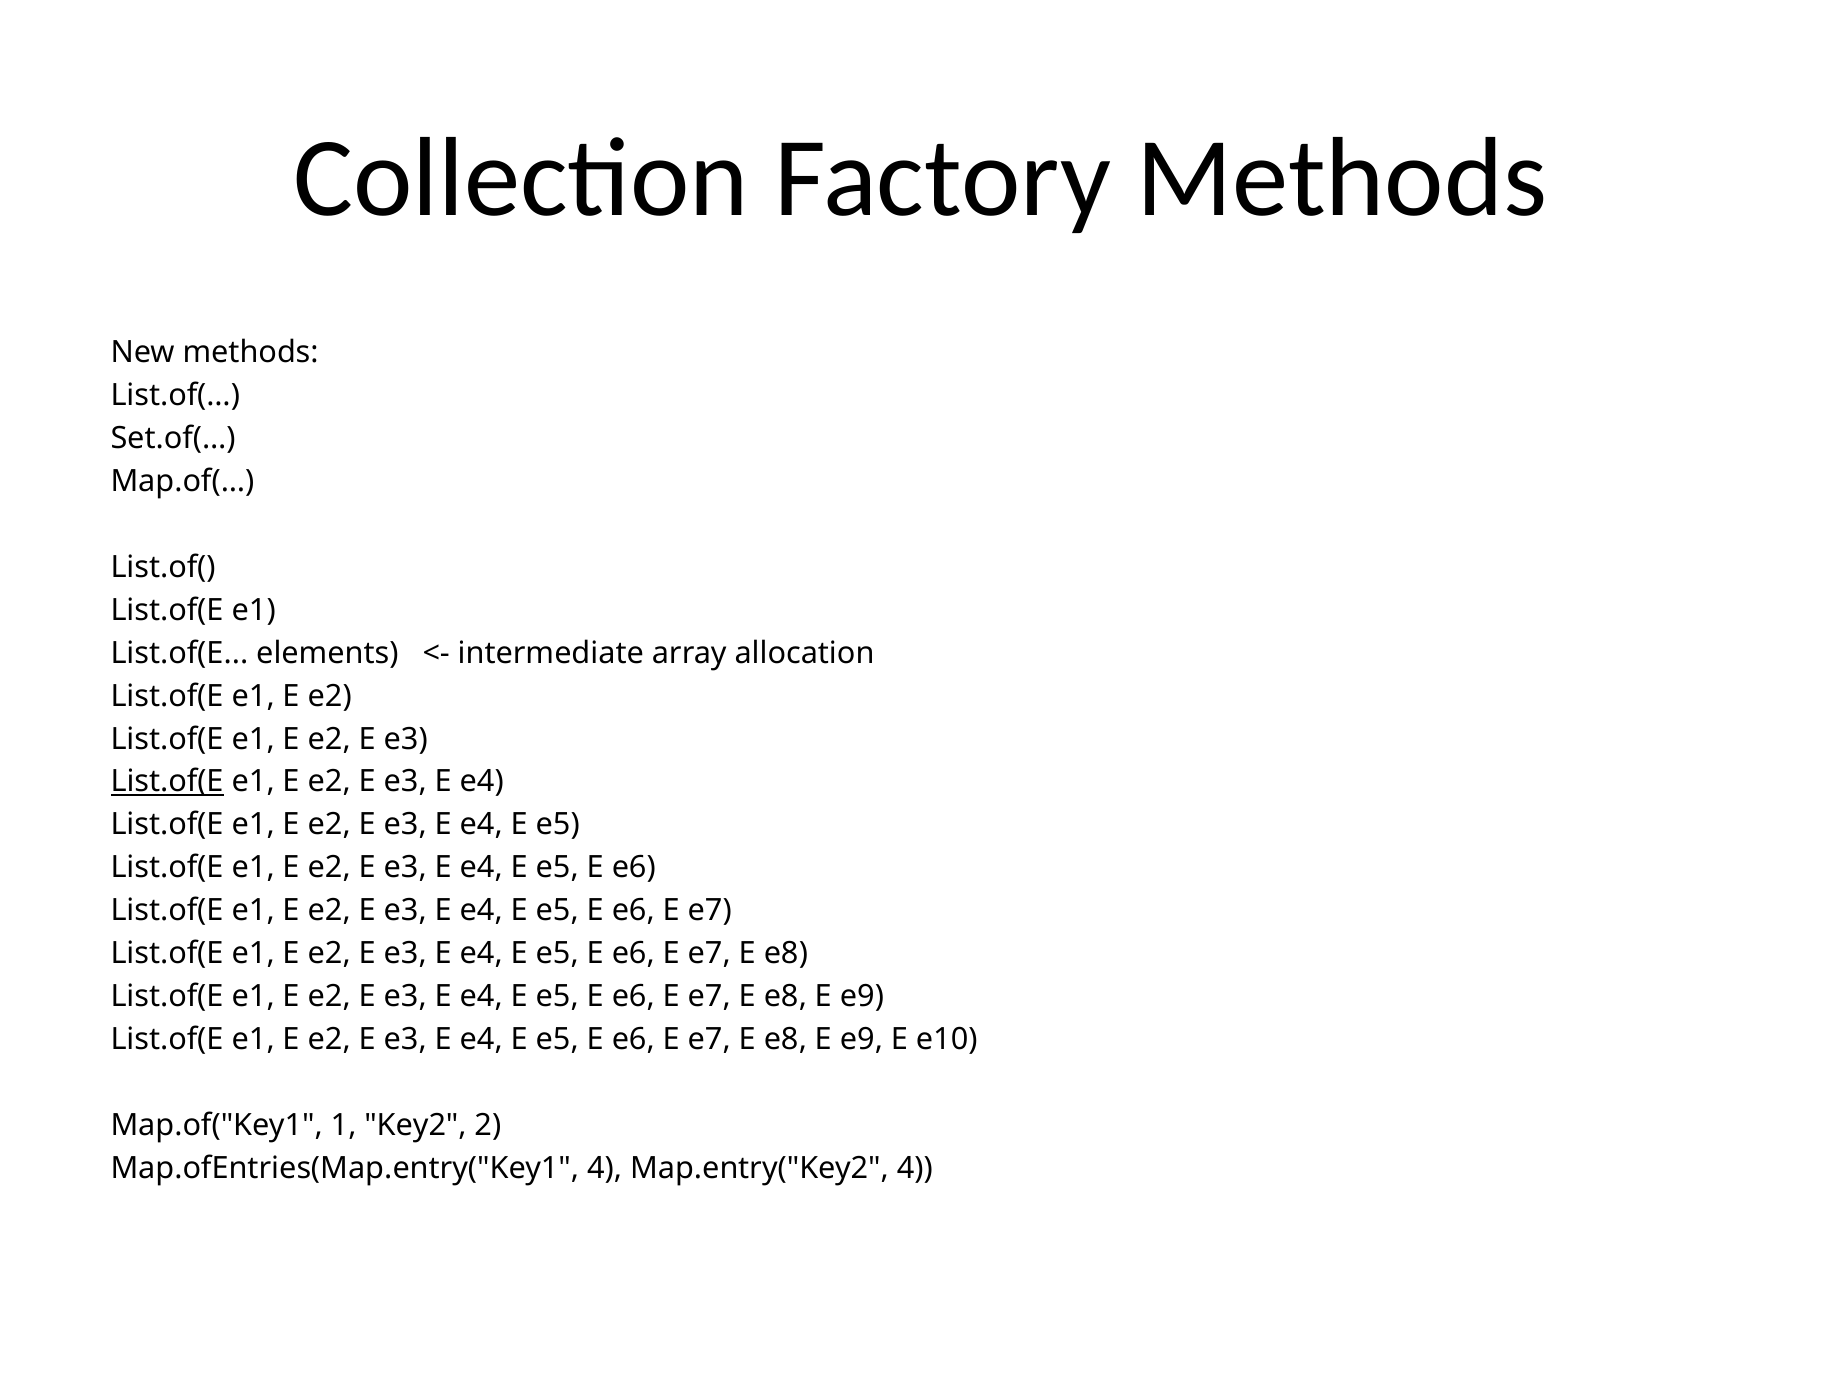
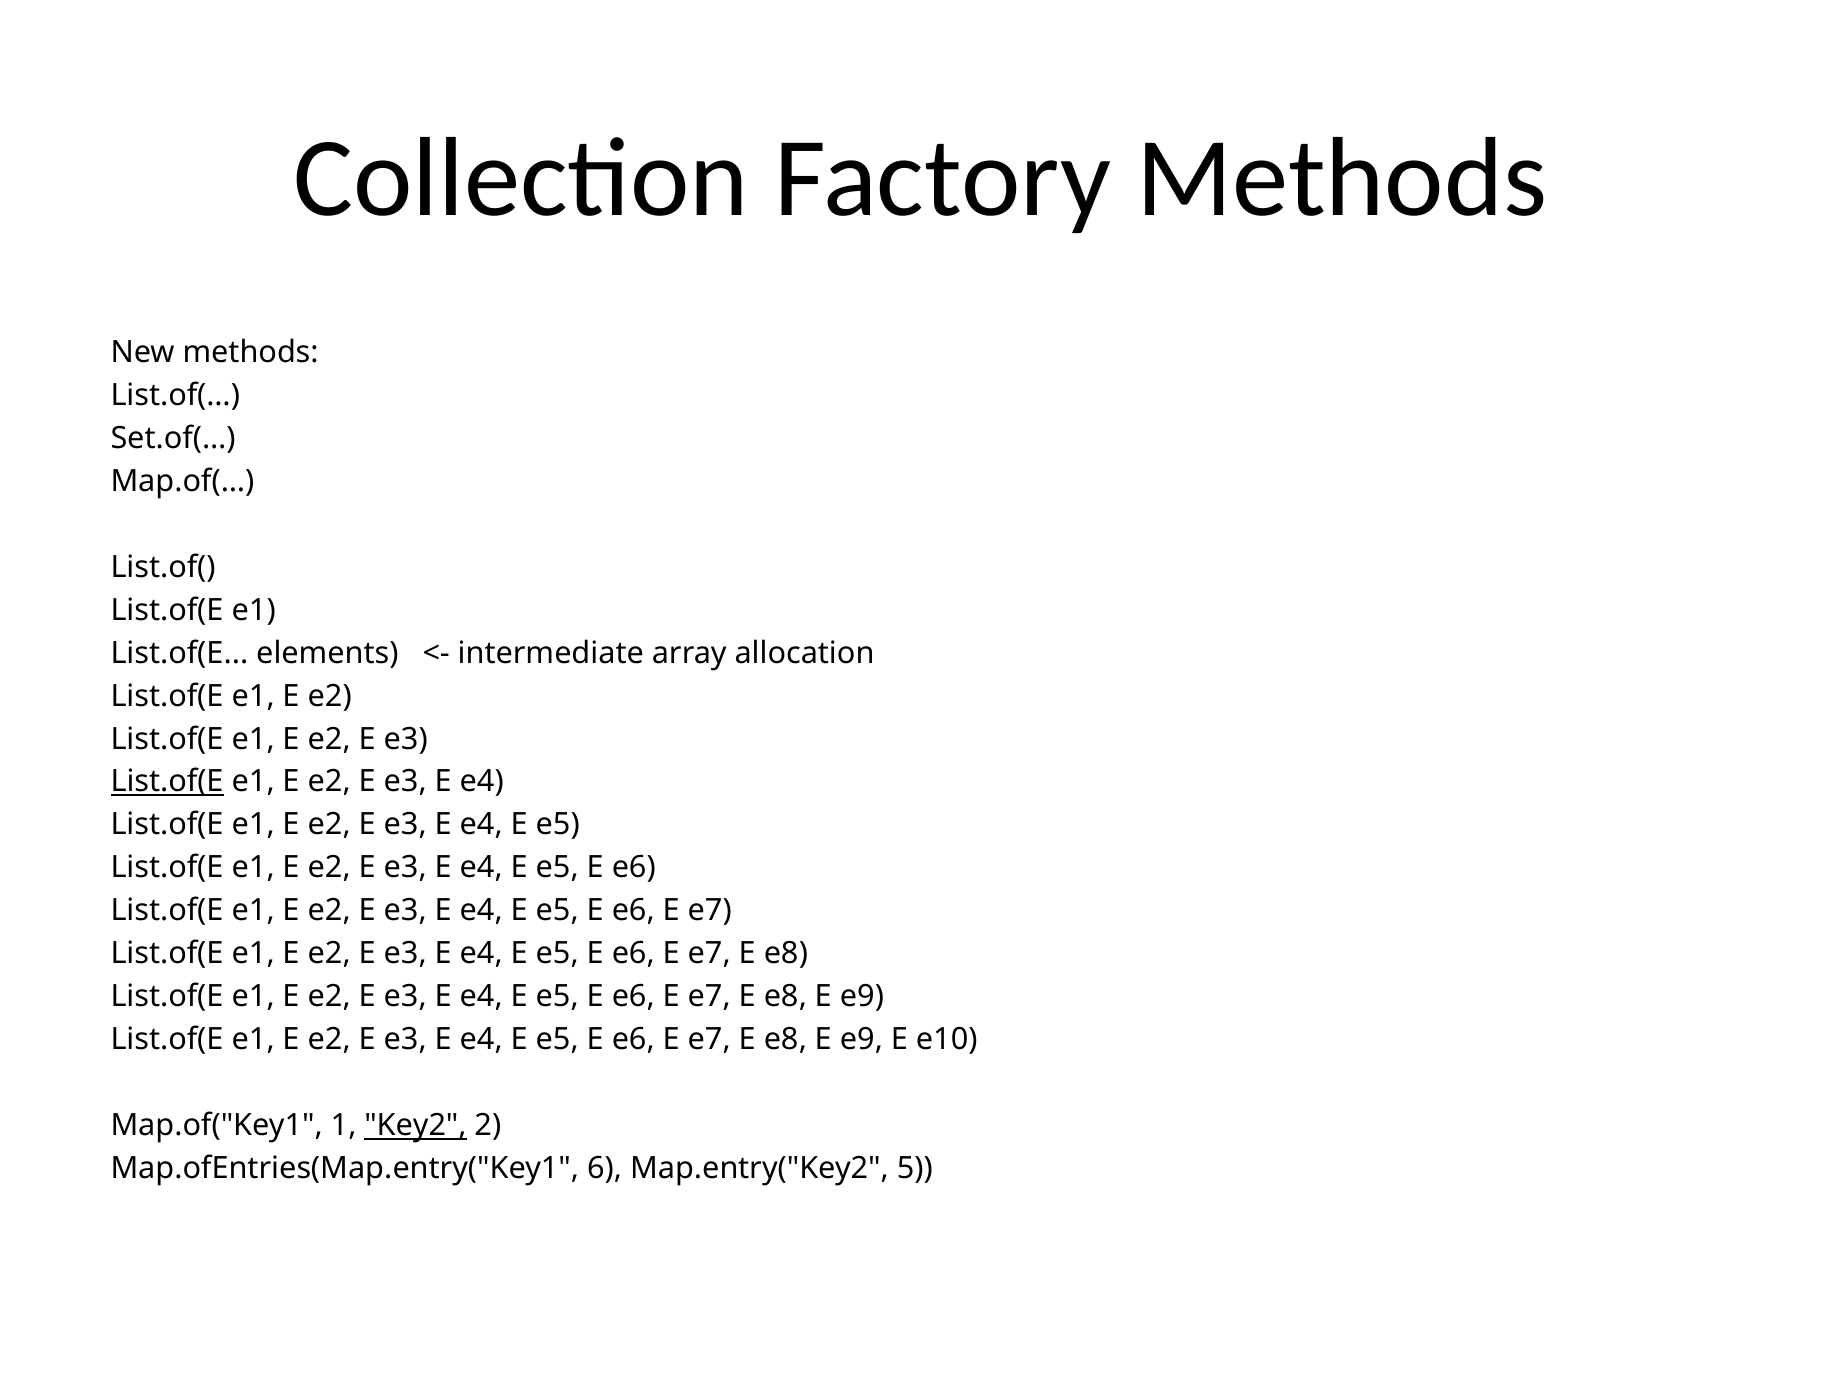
Key2 underline: none -> present
Map.ofEntries(Map.entry("Key1 4: 4 -> 6
Map.entry("Key2 4: 4 -> 5
